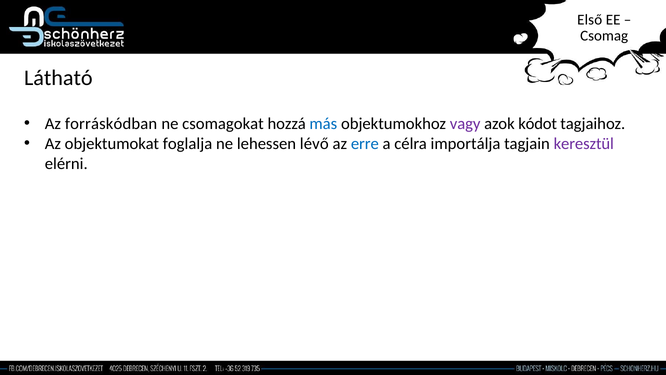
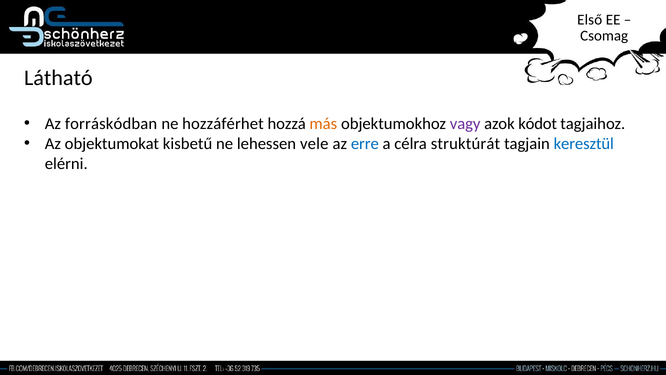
csomagokat: csomagokat -> hozzáférhet
más colour: blue -> orange
foglalja: foglalja -> kisbetű
lévő: lévő -> vele
importálja: importálja -> struktúrát
keresztül colour: purple -> blue
